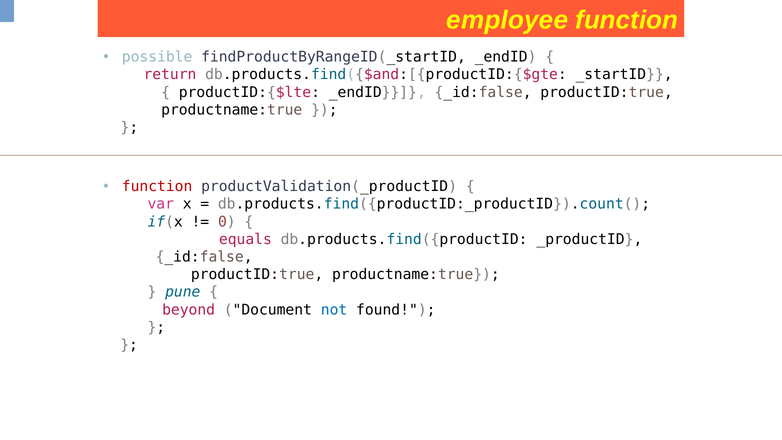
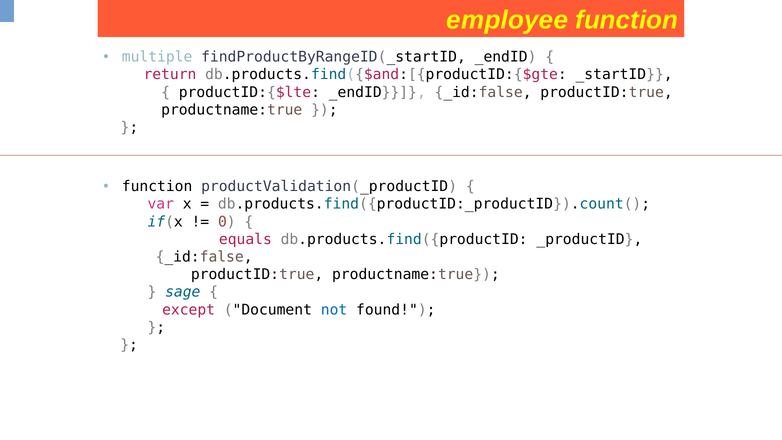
possible: possible -> multiple
function at (157, 186) colour: red -> black
pune: pune -> sage
beyond: beyond -> except
